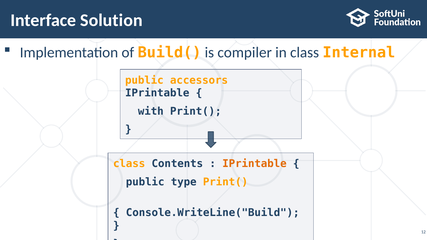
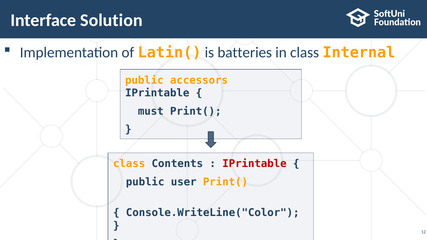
Build(: Build( -> Latin(
compiler: compiler -> batteries
with: with -> must
IPrintable at (254, 164) colour: orange -> red
type: type -> user
Console.WriteLine("Build: Console.WriteLine("Build -> Console.WriteLine("Color
